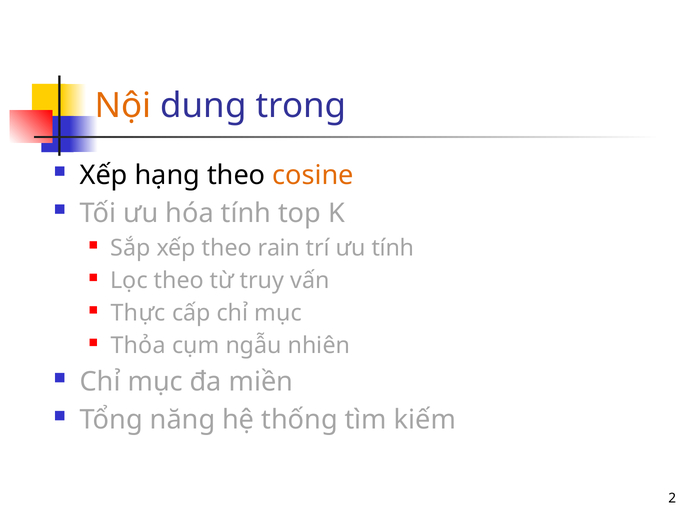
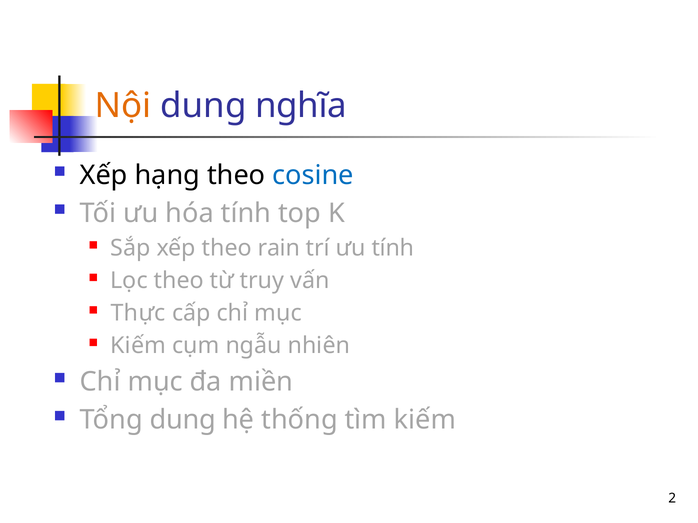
trong: trong -> nghĩa
cosine colour: orange -> blue
Thỏa at (138, 346): Thỏa -> Kiếm
Tổng năng: năng -> dung
